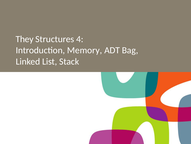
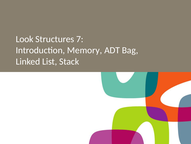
They: They -> Look
4: 4 -> 7
